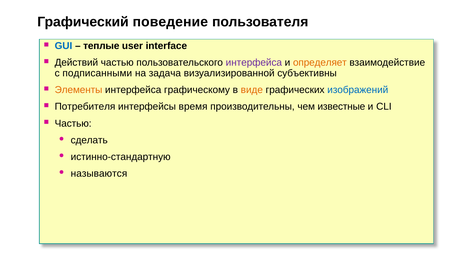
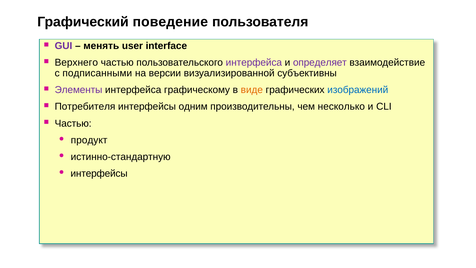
GUI colour: blue -> purple
теплые: теплые -> менять
Действий: Действий -> Верхнего
определяет colour: orange -> purple
задача: задача -> версии
Элементы colour: orange -> purple
время: время -> одним
известные: известные -> несколько
сделать: сделать -> продукт
называются at (99, 173): называются -> интерфейсы
